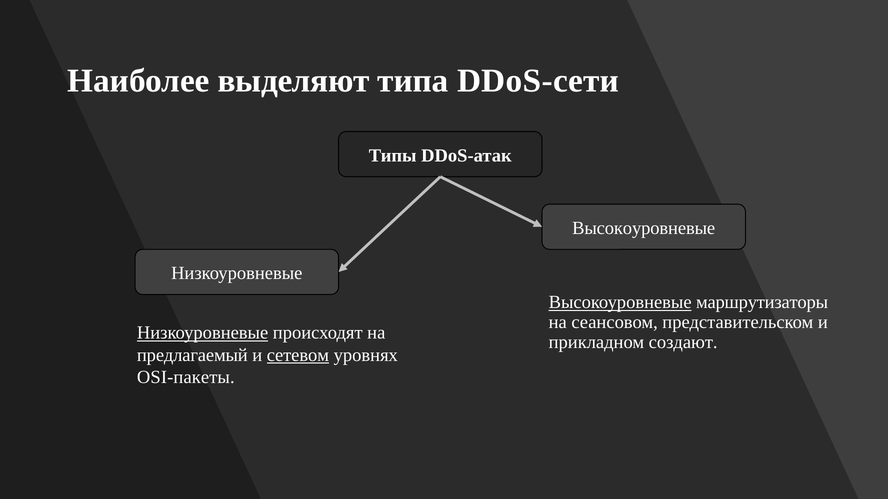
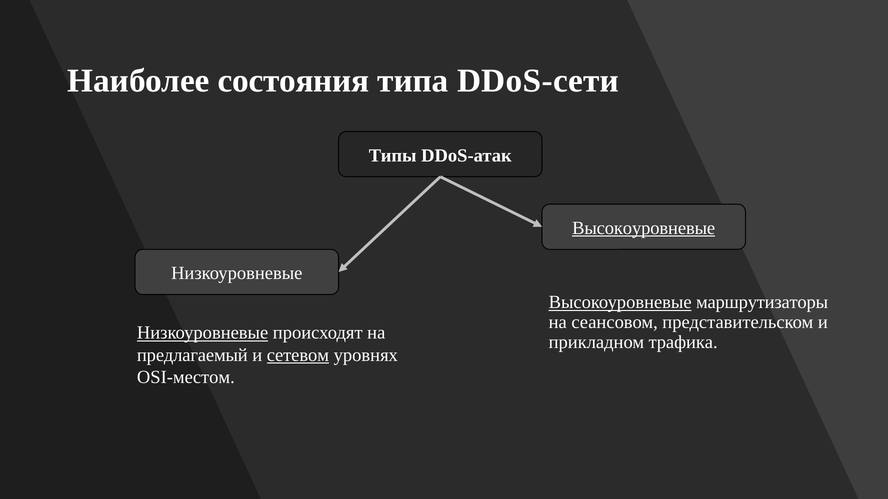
выделяют: выделяют -> состояния
Высокоуровневые at (644, 228) underline: none -> present
создают: создают -> трафика
OSI-пакеты: OSI-пакеты -> OSI-местом
